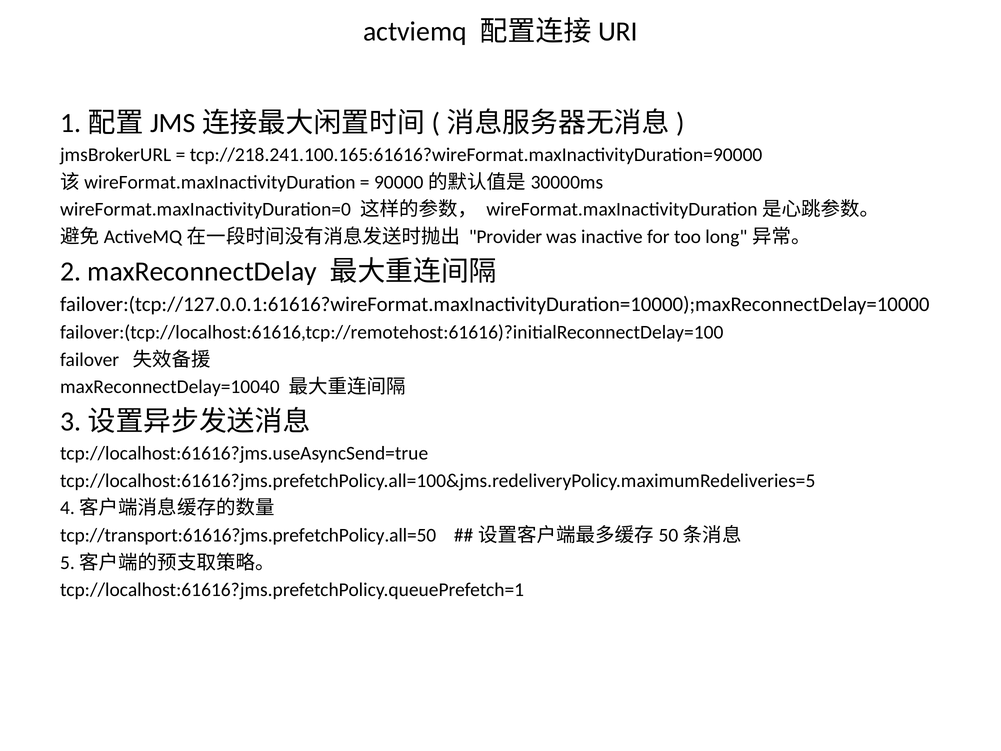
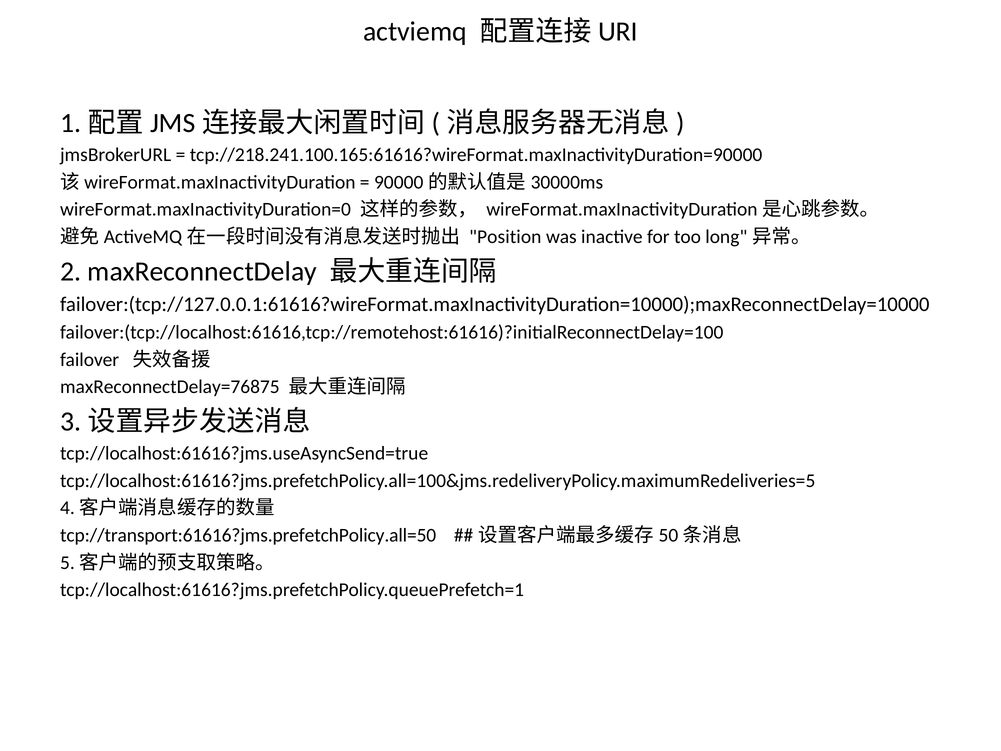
Provider: Provider -> Position
maxReconnectDelay=10040: maxReconnectDelay=10040 -> maxReconnectDelay=76875
